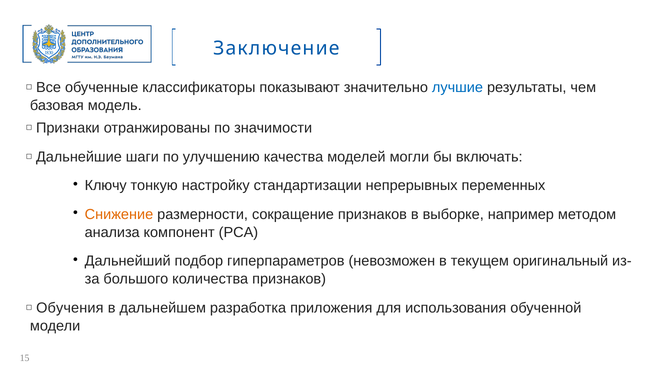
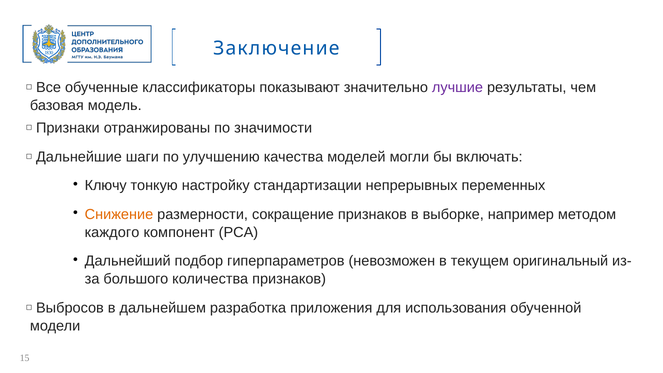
лучшие colour: blue -> purple
анализа: анализа -> каждого
Обучения: Обучения -> Выбросов
